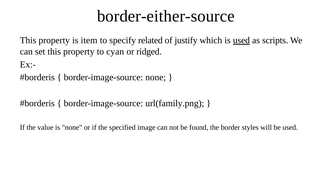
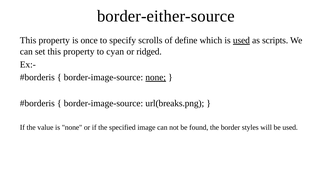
item: item -> once
related: related -> scrolls
justify: justify -> define
none at (156, 77) underline: none -> present
url(family.png: url(family.png -> url(breaks.png
